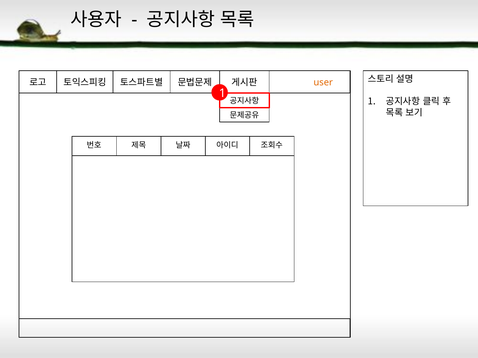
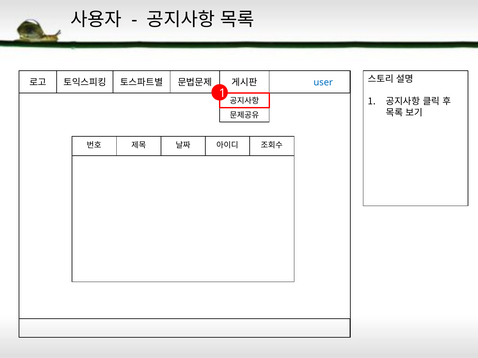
user colour: orange -> blue
